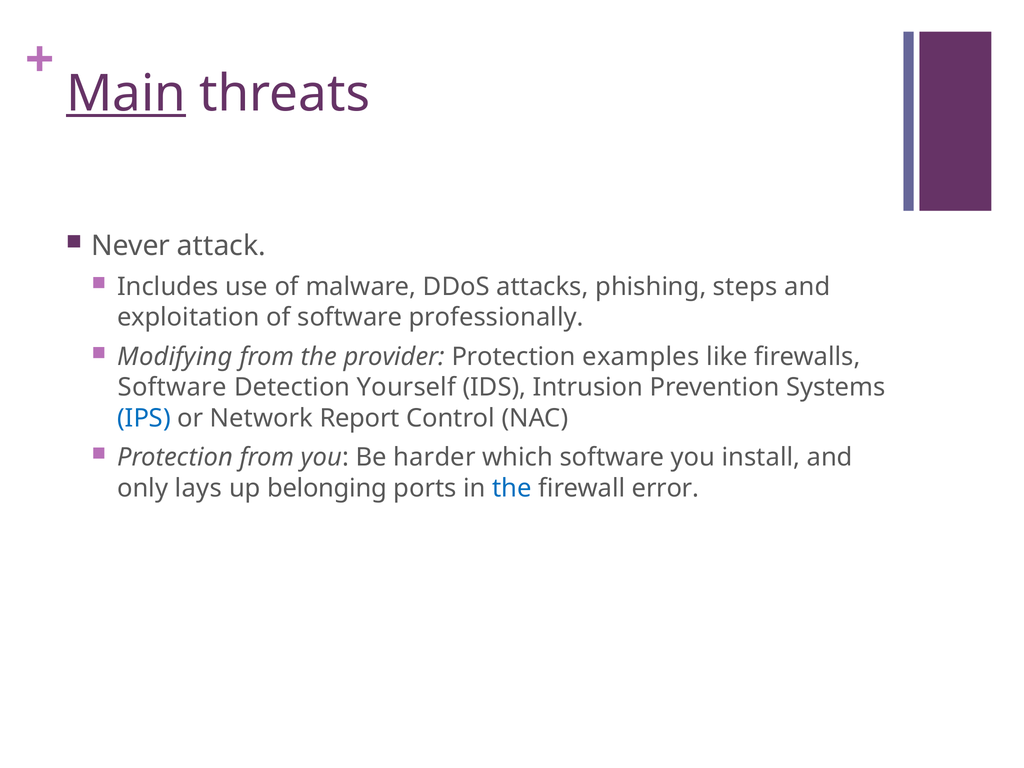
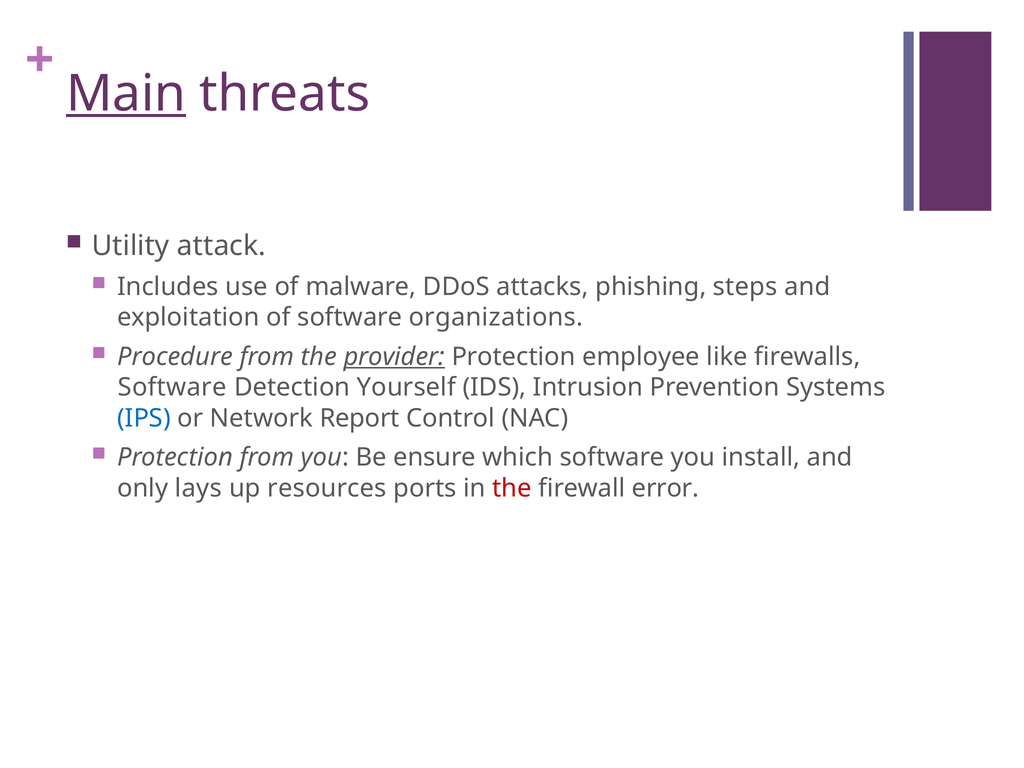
Never: Never -> Utility
professionally: professionally -> organizations
Modifying: Modifying -> Procedure
provider underline: none -> present
examples: examples -> employee
harder: harder -> ensure
belonging: belonging -> resources
the at (512, 488) colour: blue -> red
